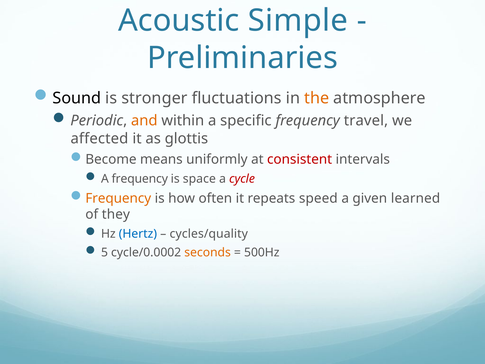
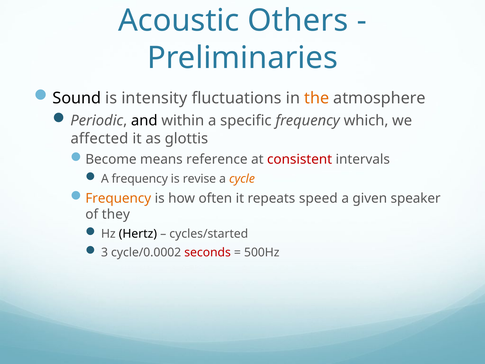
Simple: Simple -> Others
stronger: stronger -> intensity
and colour: orange -> black
travel: travel -> which
uniformly: uniformly -> reference
space: space -> revise
cycle colour: red -> orange
learned: learned -> speaker
Hertz colour: blue -> black
cycles/quality: cycles/quality -> cycles/started
5: 5 -> 3
seconds colour: orange -> red
